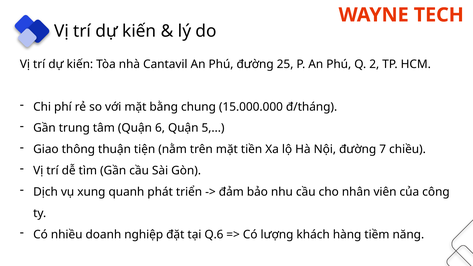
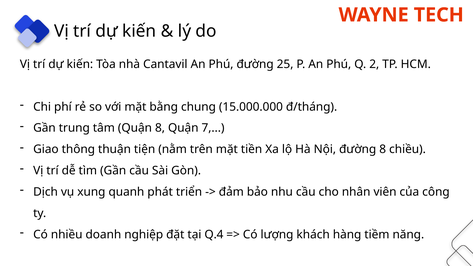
Quận 6: 6 -> 8
5: 5 -> 7
đường 7: 7 -> 8
Q.6: Q.6 -> Q.4
